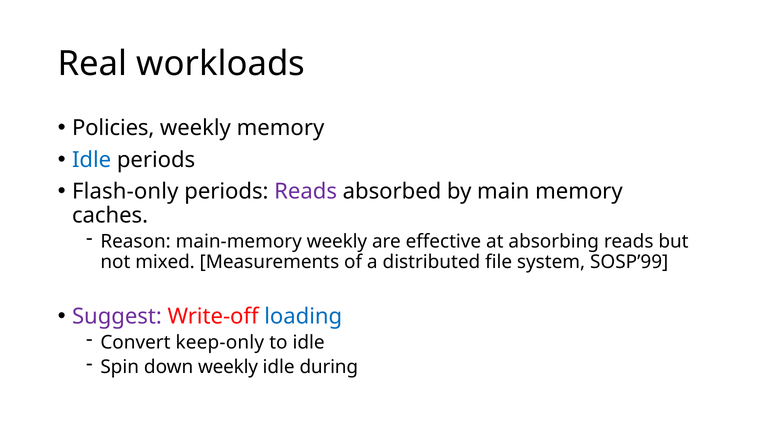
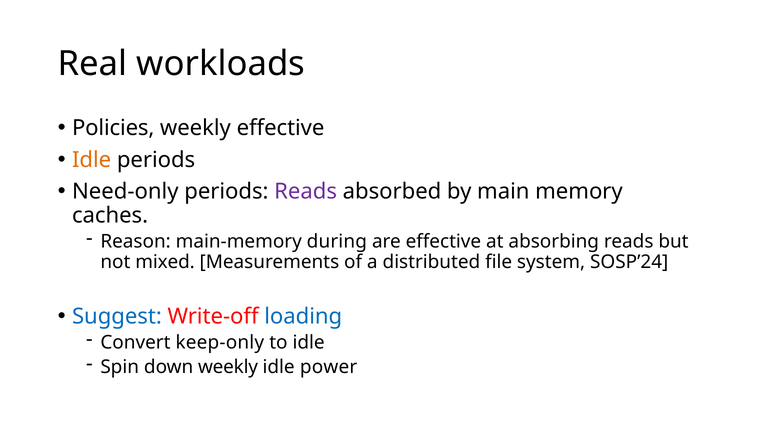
weekly memory: memory -> effective
Idle at (92, 160) colour: blue -> orange
Flash-only: Flash-only -> Need-only
main-memory weekly: weekly -> during
SOSP’99: SOSP’99 -> SOSP’24
Suggest colour: purple -> blue
during: during -> power
